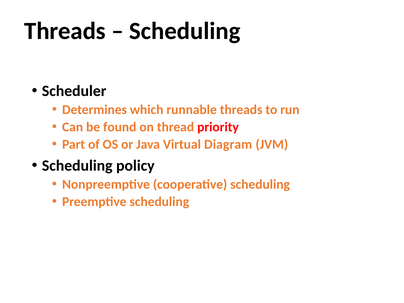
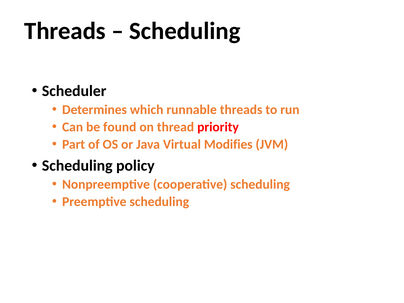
Diagram: Diagram -> Modifies
